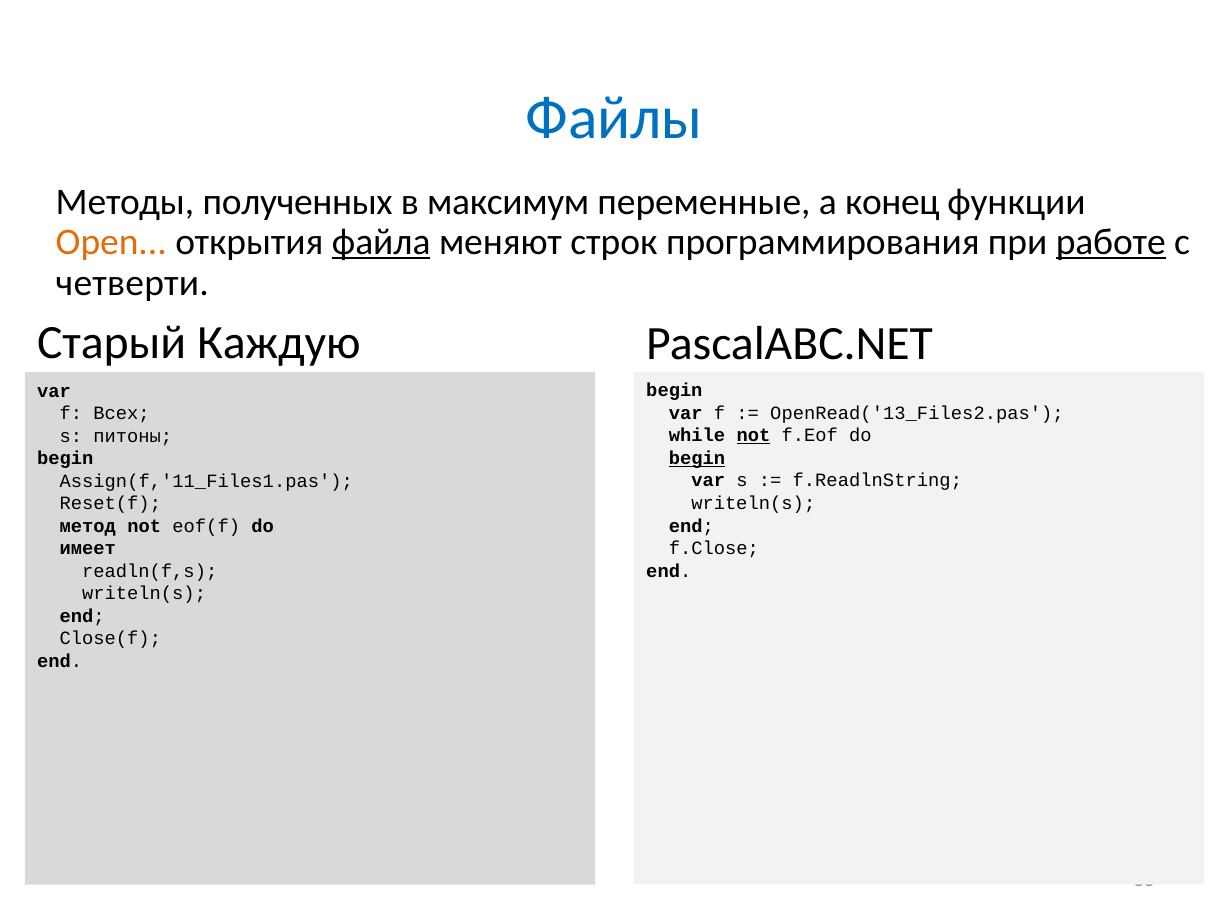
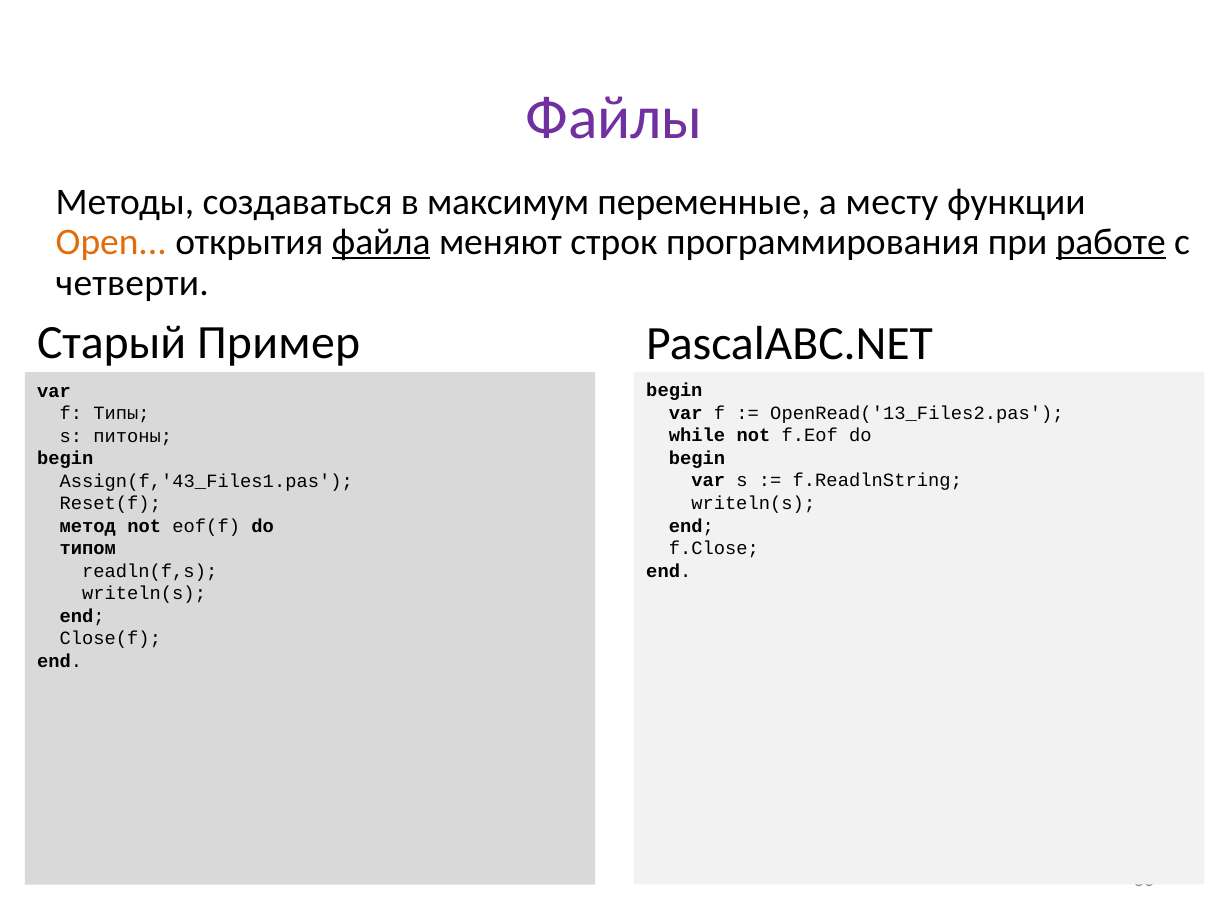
Файлы colour: blue -> purple
полученных: полученных -> создаваться
конец: конец -> месту
Каждую: Каждую -> Пример
Всех: Всех -> Типы
not at (753, 436) underline: present -> none
begin at (697, 458) underline: present -> none
Assign(f,'11_Files1.pas: Assign(f,'11_Files1.pas -> Assign(f,'43_Files1.pas
имеет: имеет -> типом
